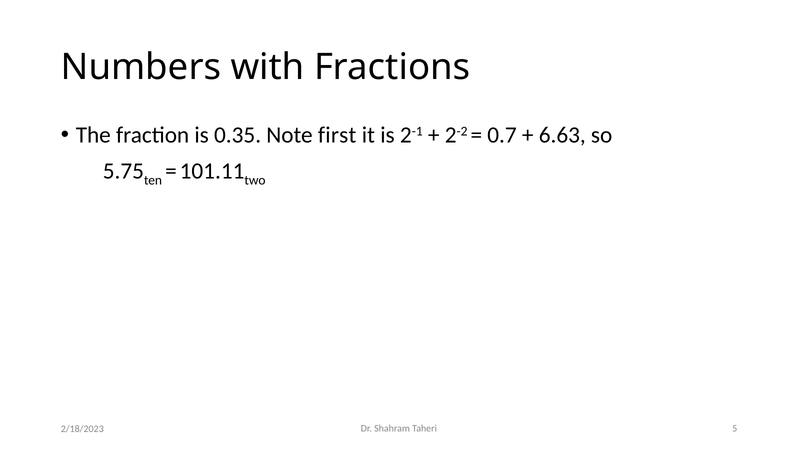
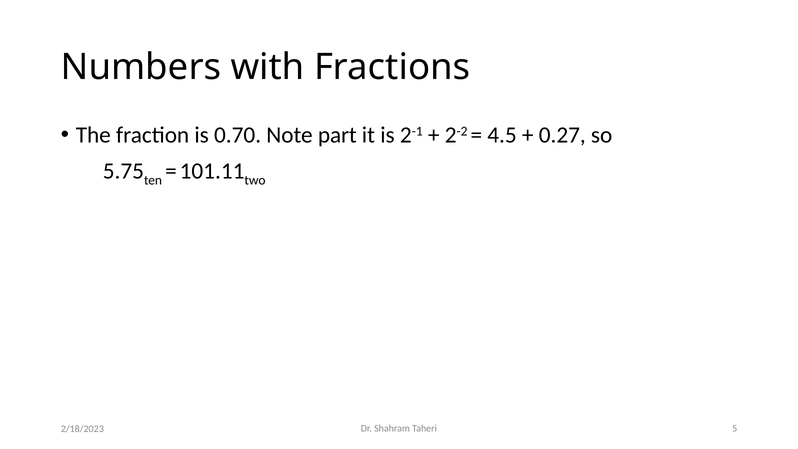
0.35: 0.35 -> 0.70
first: first -> part
0.7: 0.7 -> 4.5
6.63: 6.63 -> 0.27
